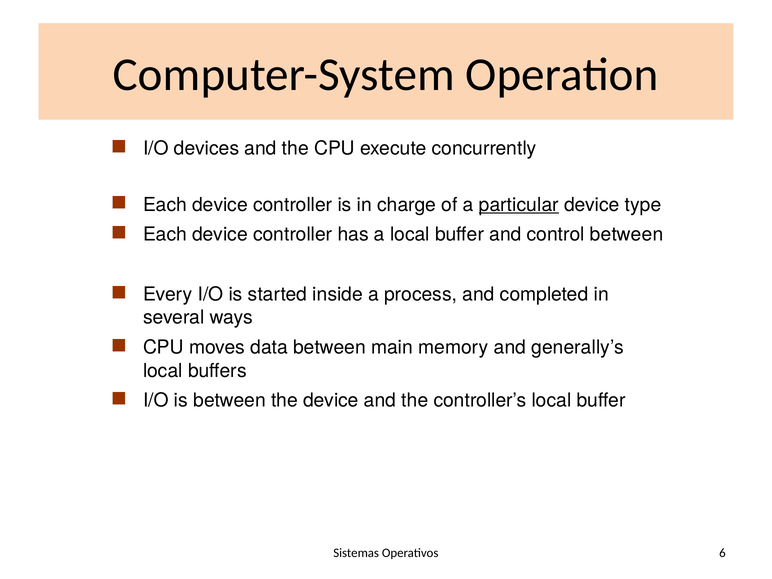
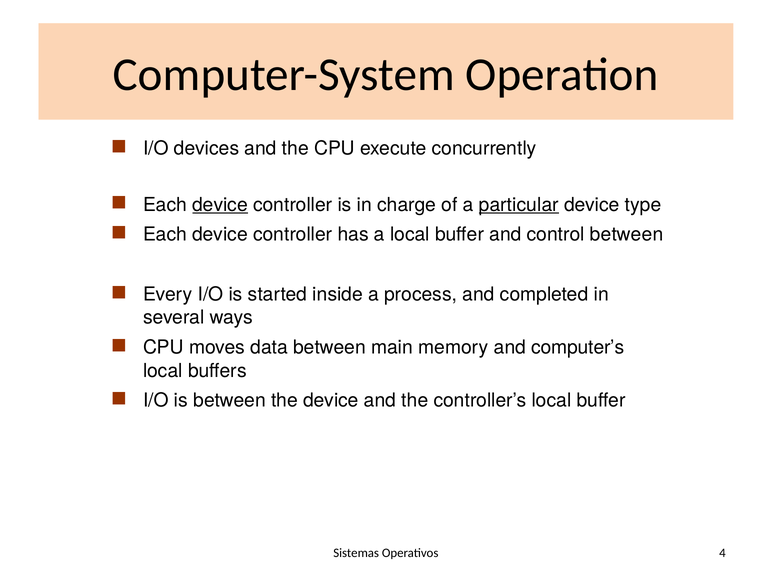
device at (220, 205) underline: none -> present
generally’s: generally’s -> computer’s
6: 6 -> 4
